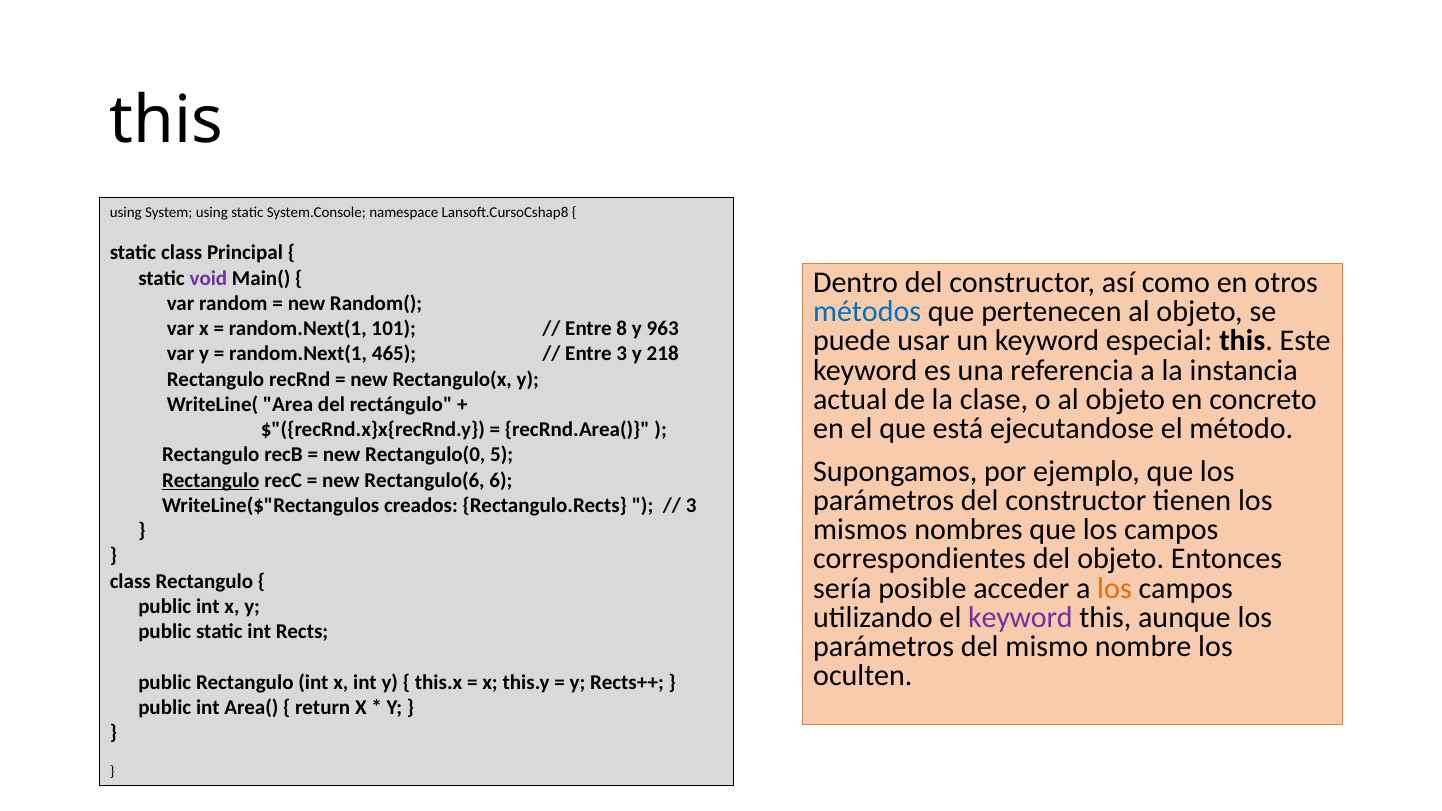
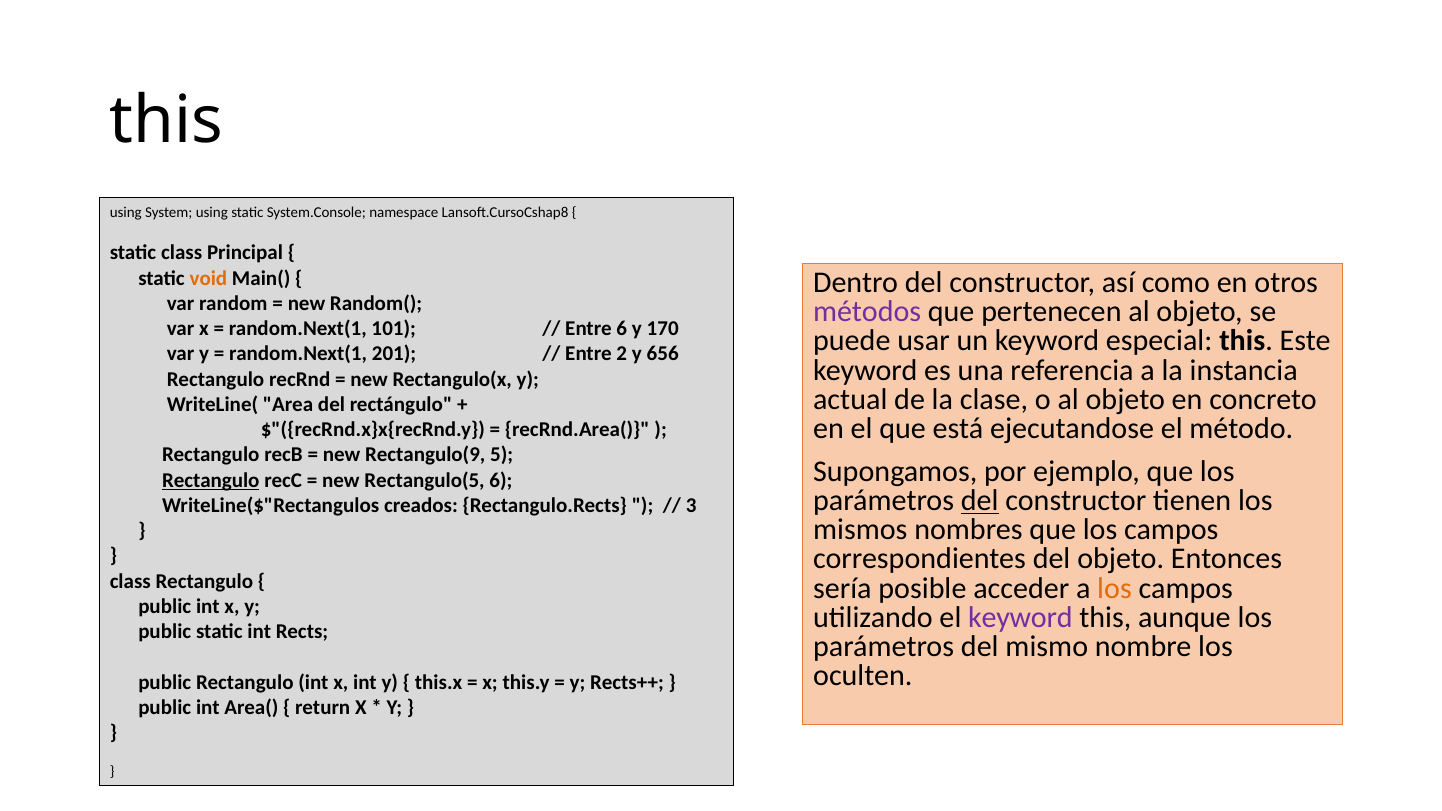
void colour: purple -> orange
métodos colour: blue -> purple
Entre 8: 8 -> 6
963: 963 -> 170
465: 465 -> 201
Entre 3: 3 -> 2
218: 218 -> 656
Rectangulo(0: Rectangulo(0 -> Rectangulo(9
Rectangulo(6: Rectangulo(6 -> Rectangulo(5
del at (980, 501) underline: none -> present
